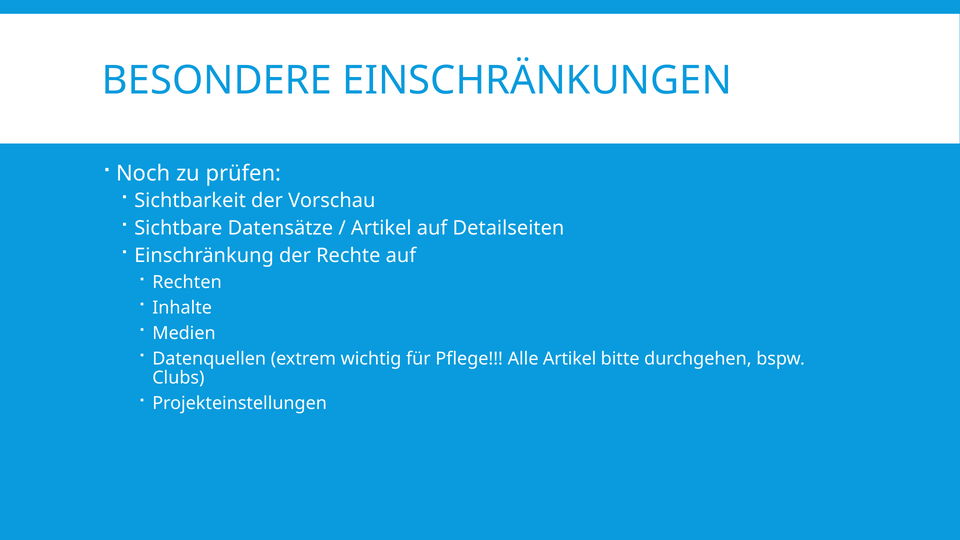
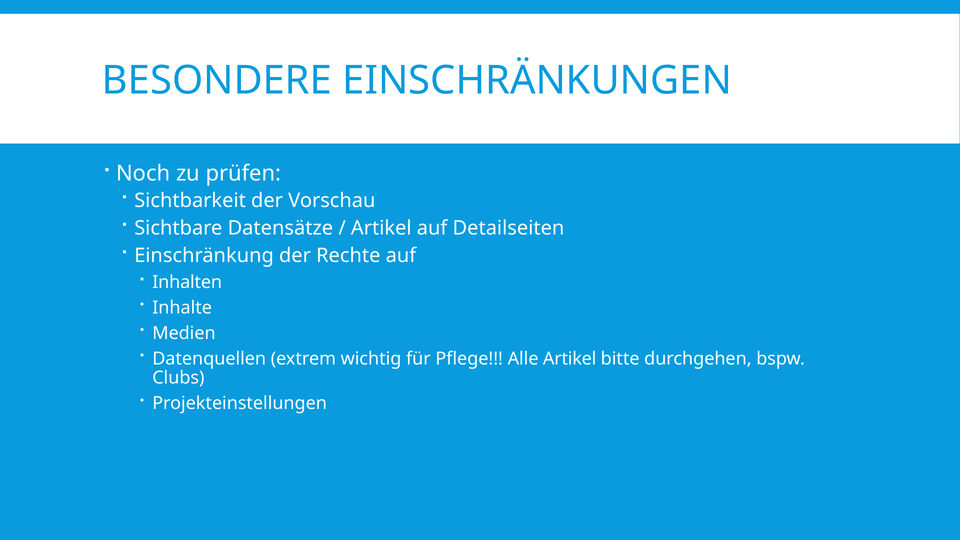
Rechten: Rechten -> Inhalten
